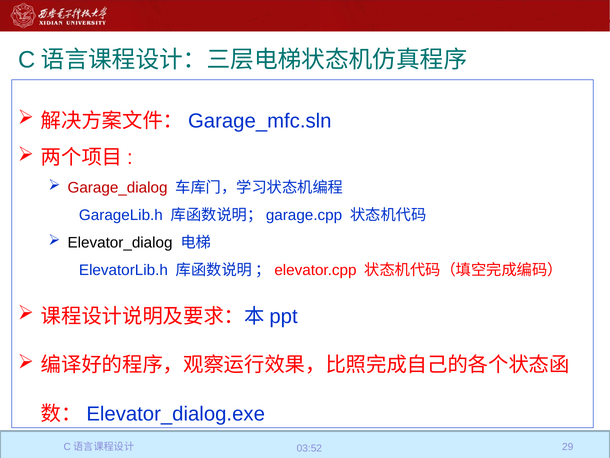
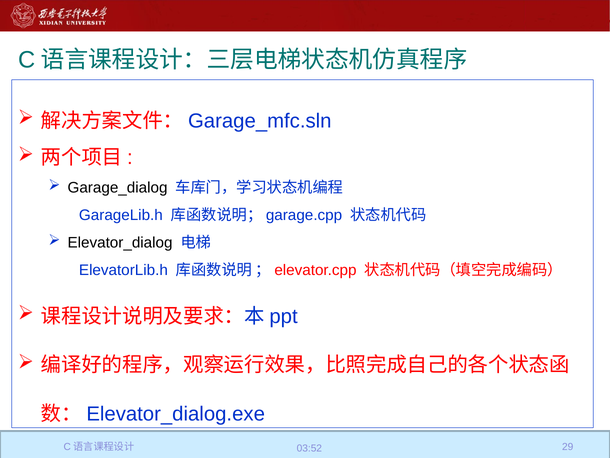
Garage_dialog colour: red -> black
